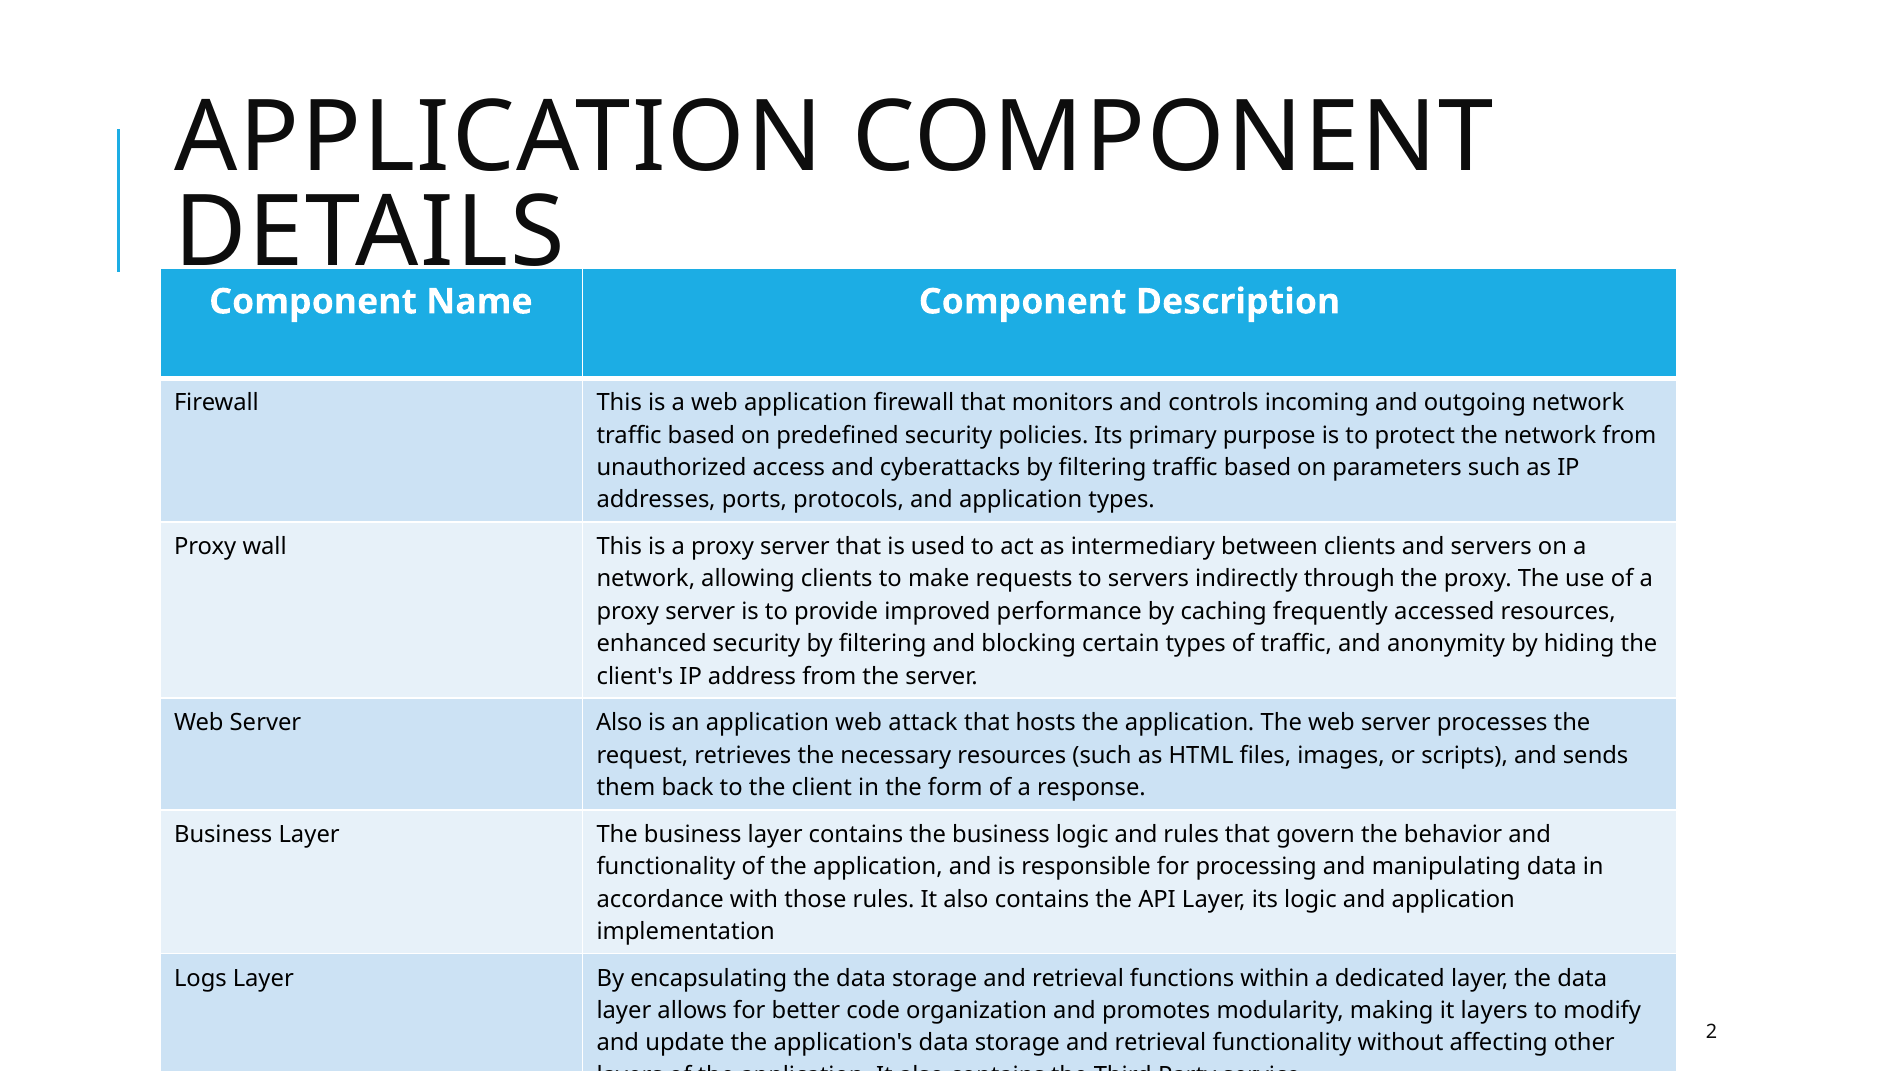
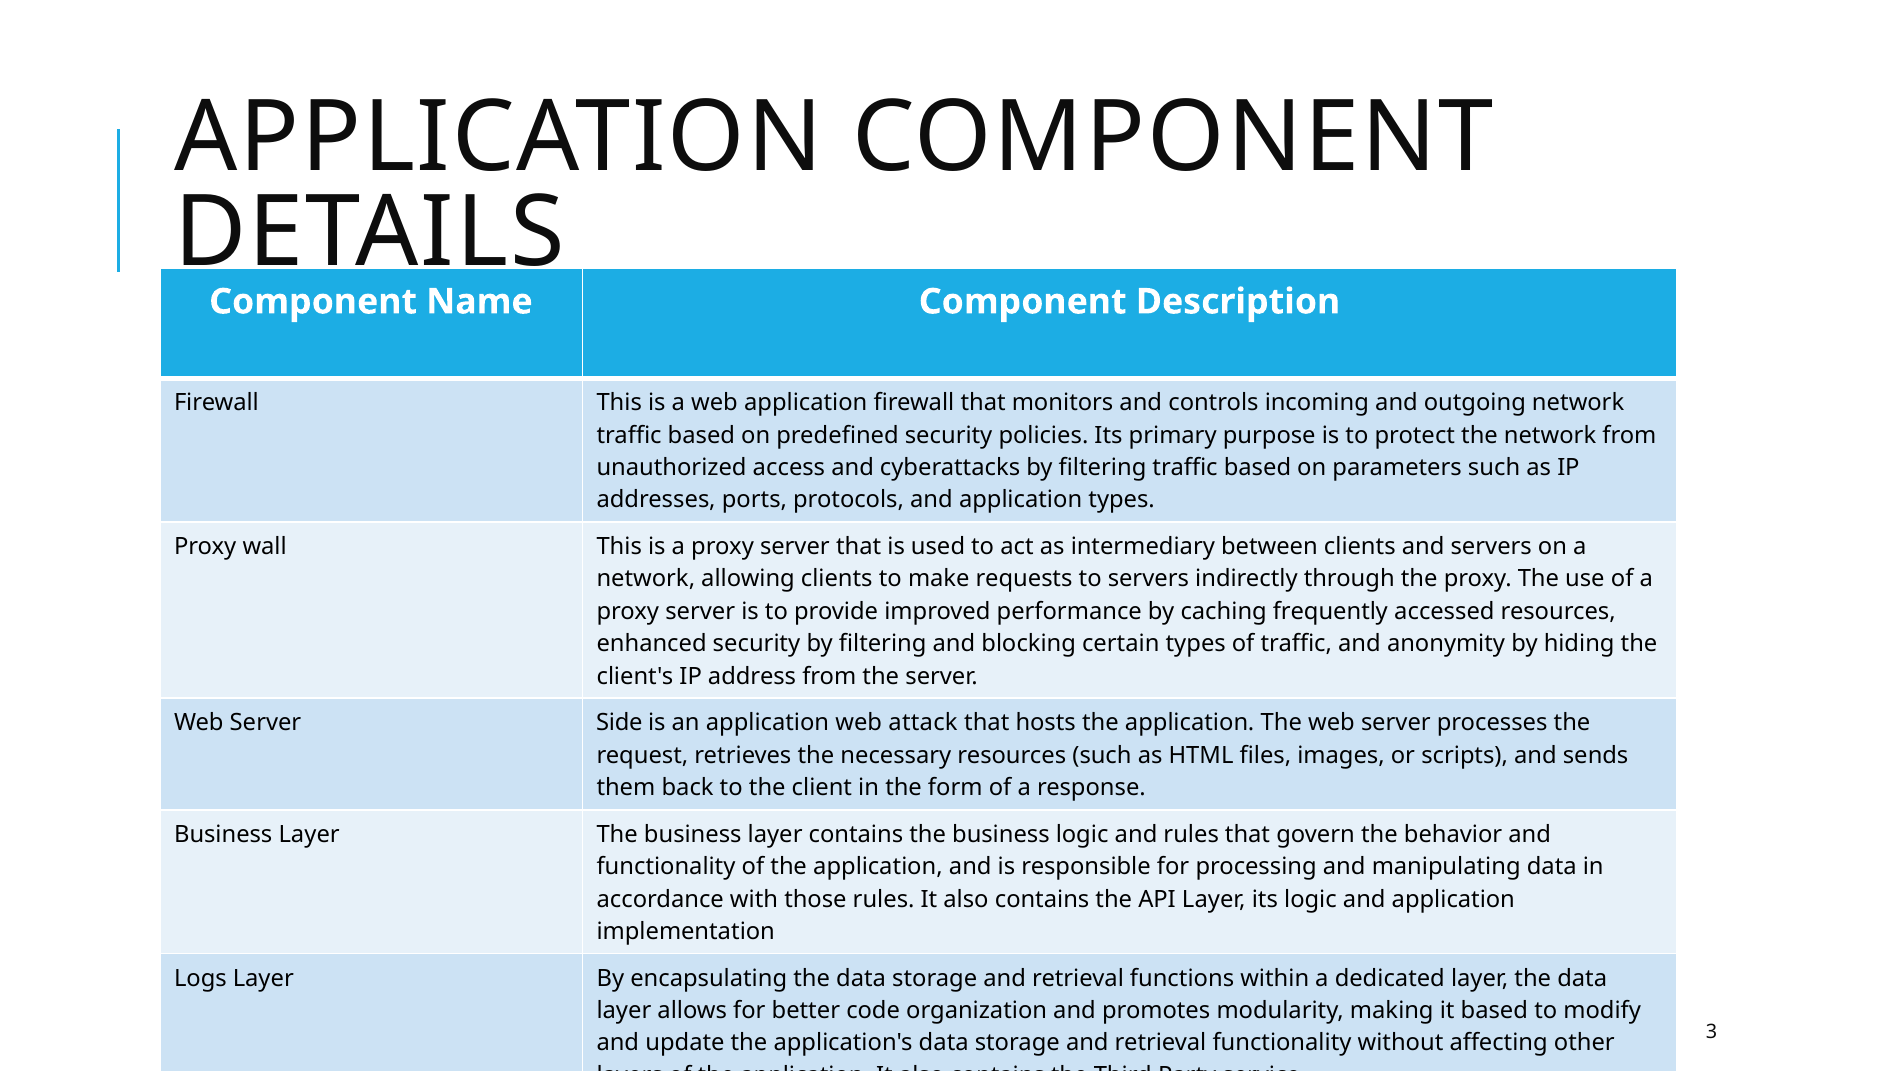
Server Also: Also -> Side
it layers: layers -> based
2: 2 -> 3
